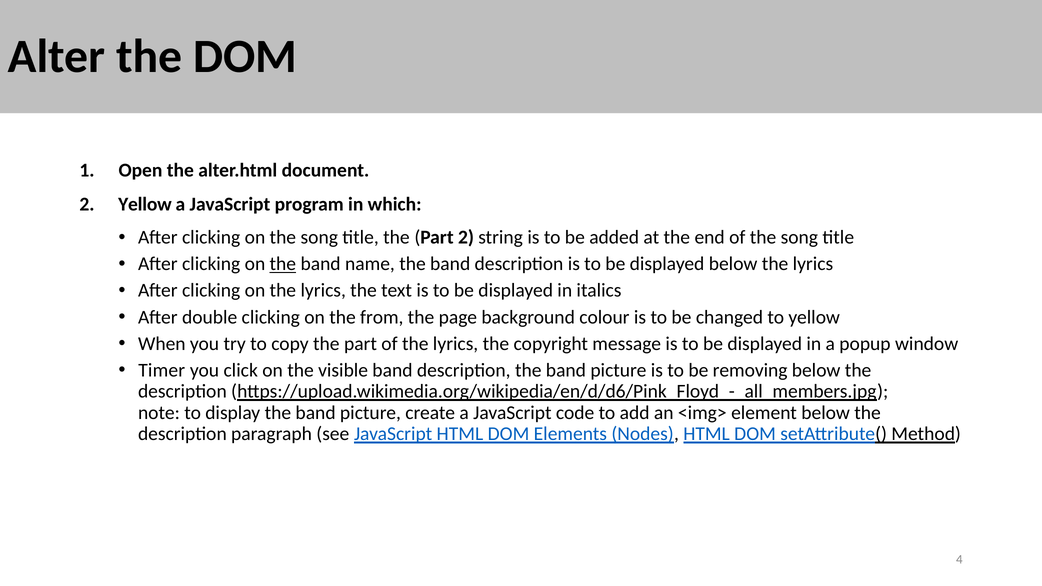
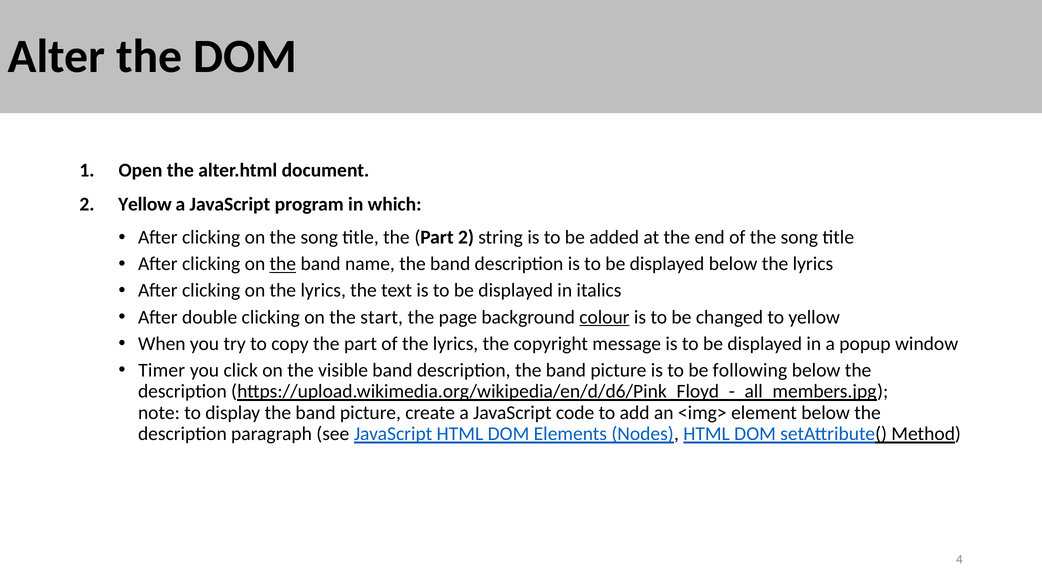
from: from -> start
colour underline: none -> present
removing: removing -> following
